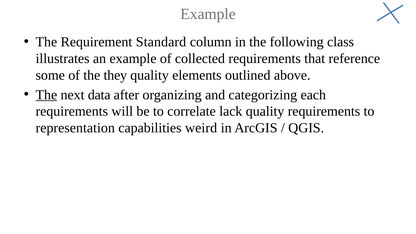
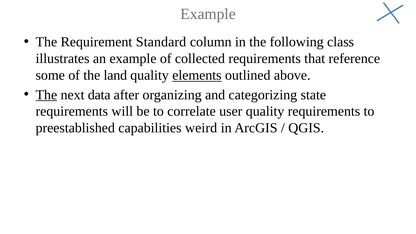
they: they -> land
elements underline: none -> present
each: each -> state
lack: lack -> user
representation: representation -> preestablished
